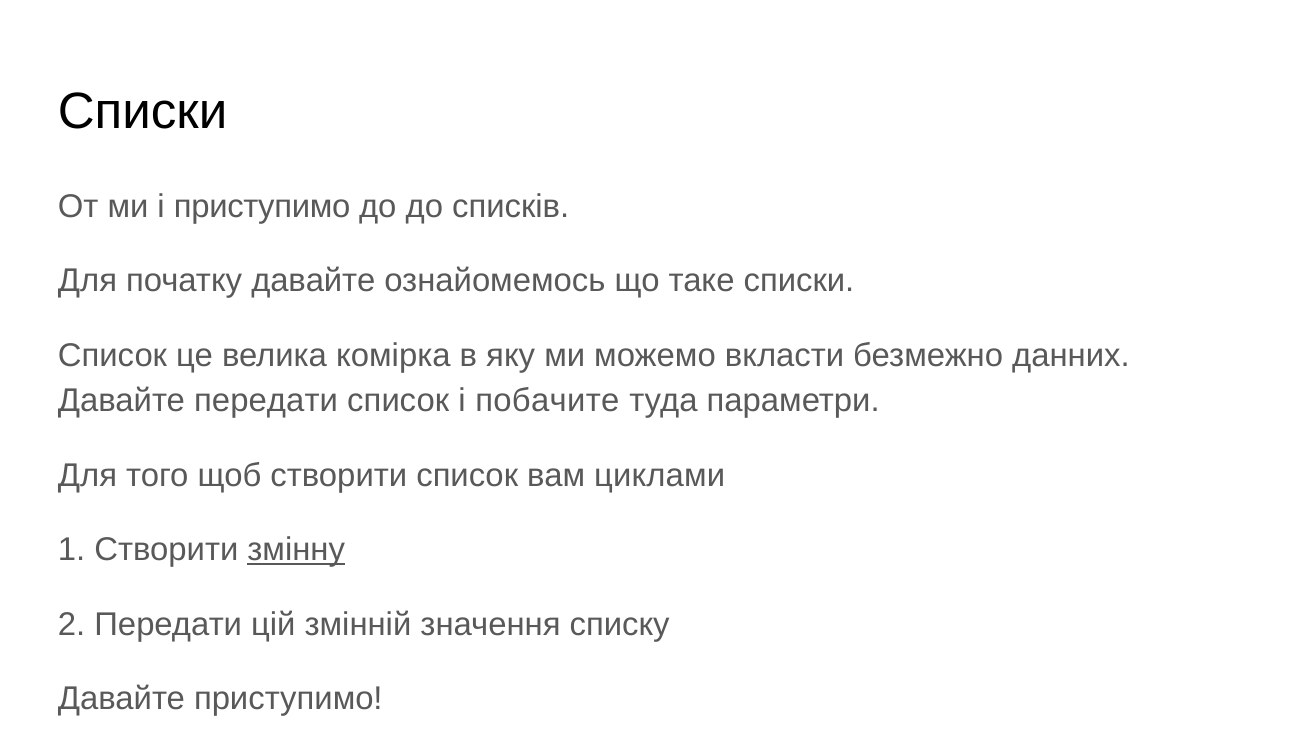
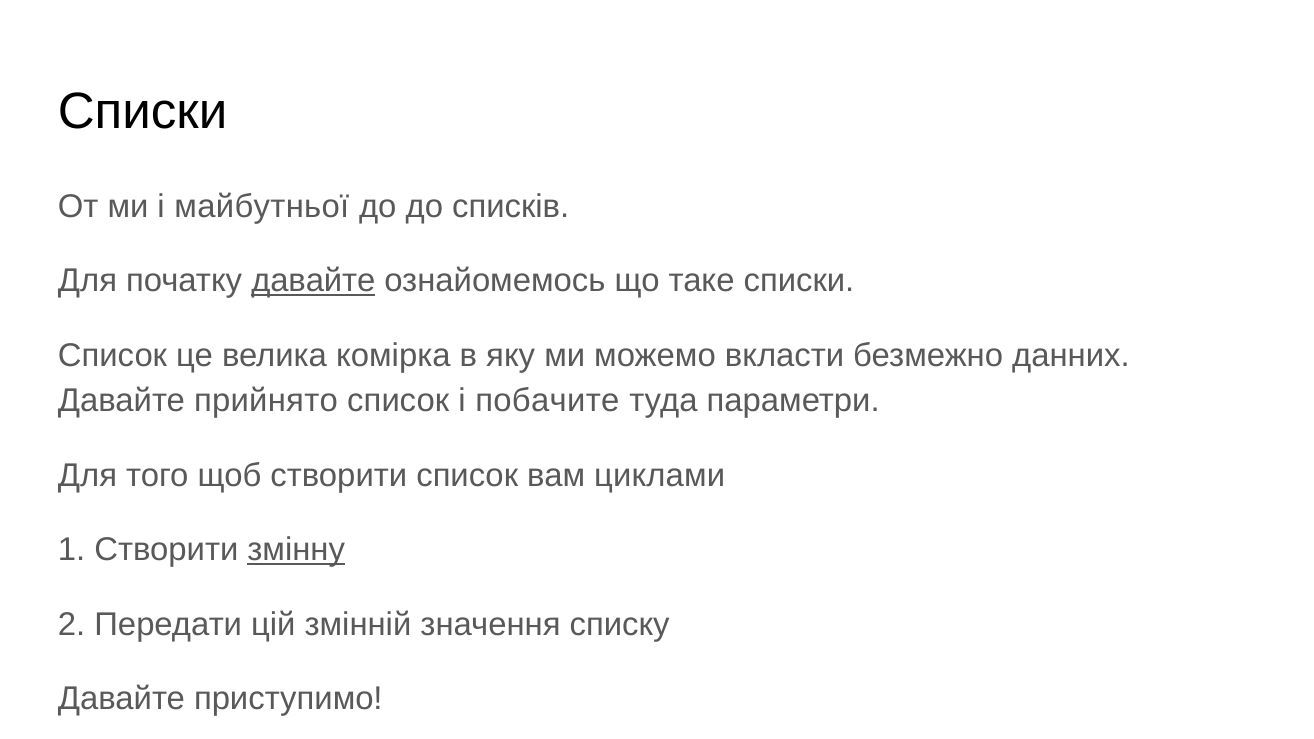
і приступимо: приступимо -> майбутньої
давайте at (313, 281) underline: none -> present
Давайте передати: передати -> прийнято
